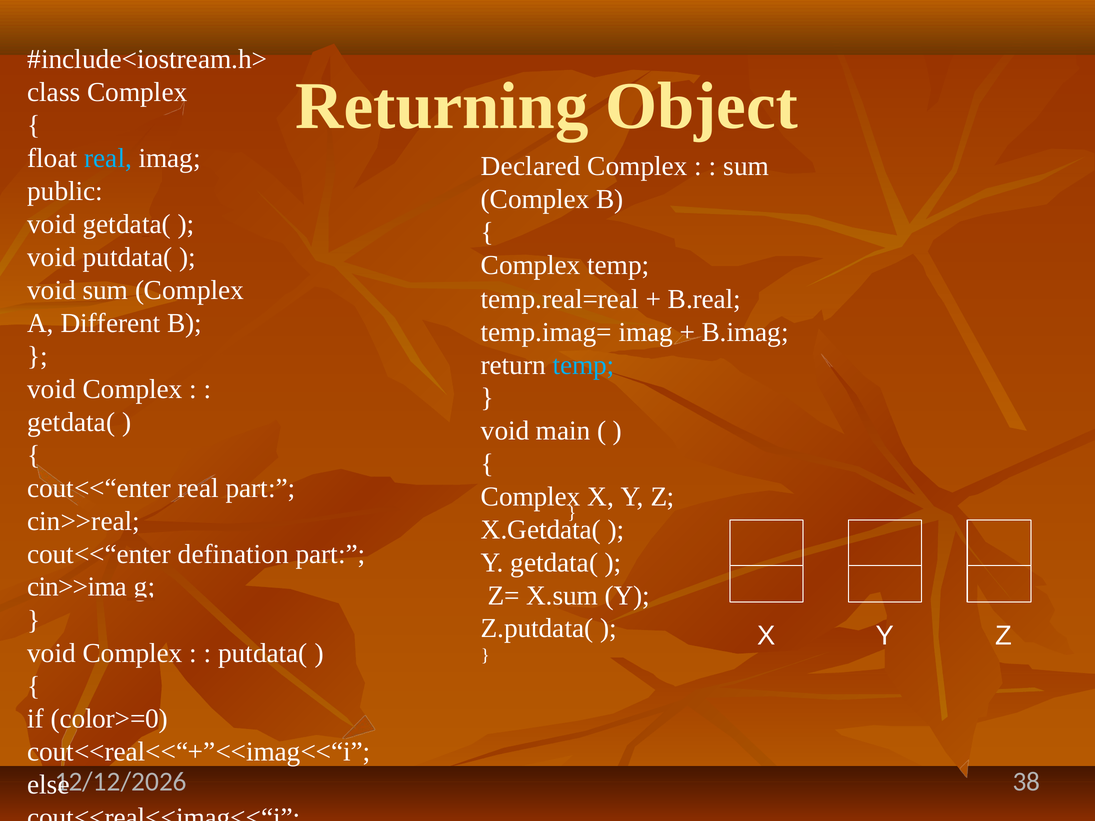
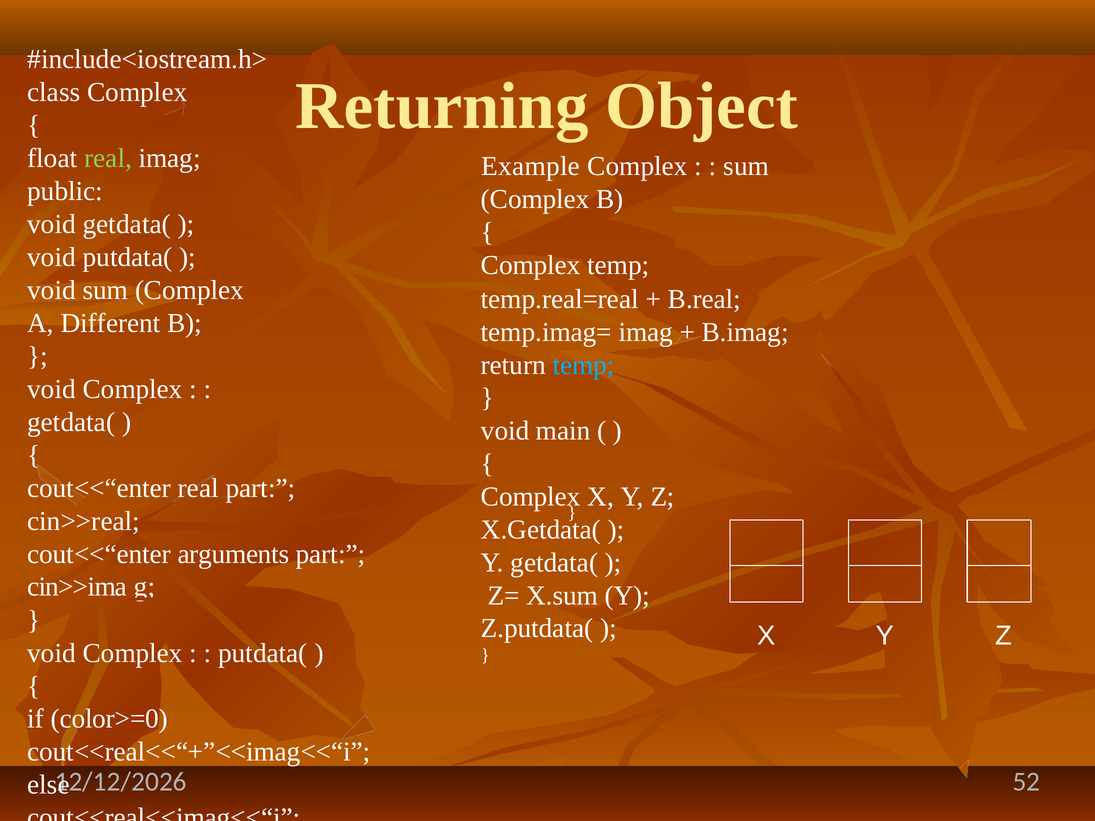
real at (108, 158) colour: light blue -> light green
Declared: Declared -> Example
defination: defination -> arguments
38: 38 -> 52
